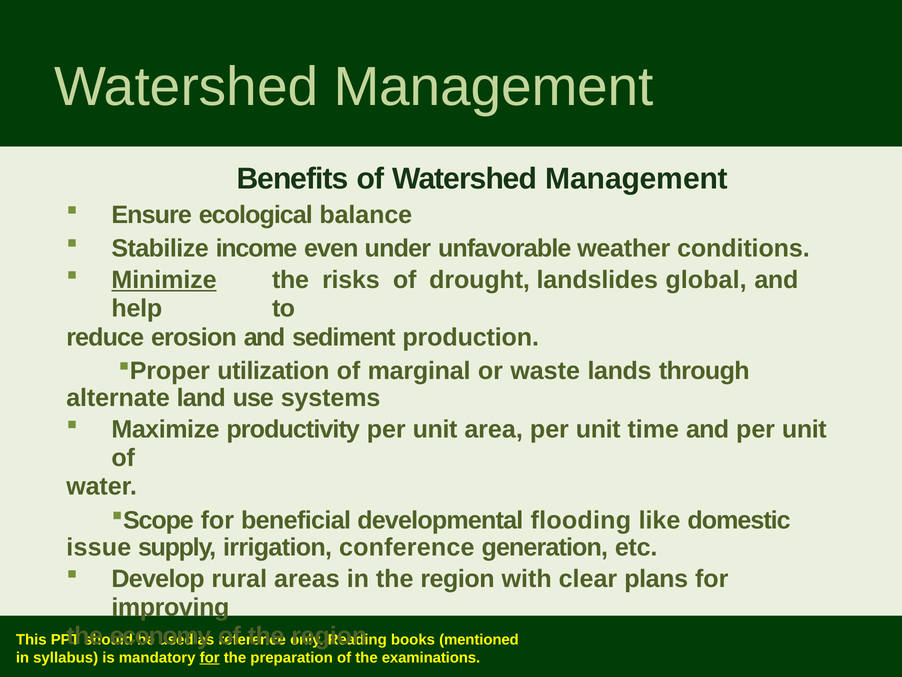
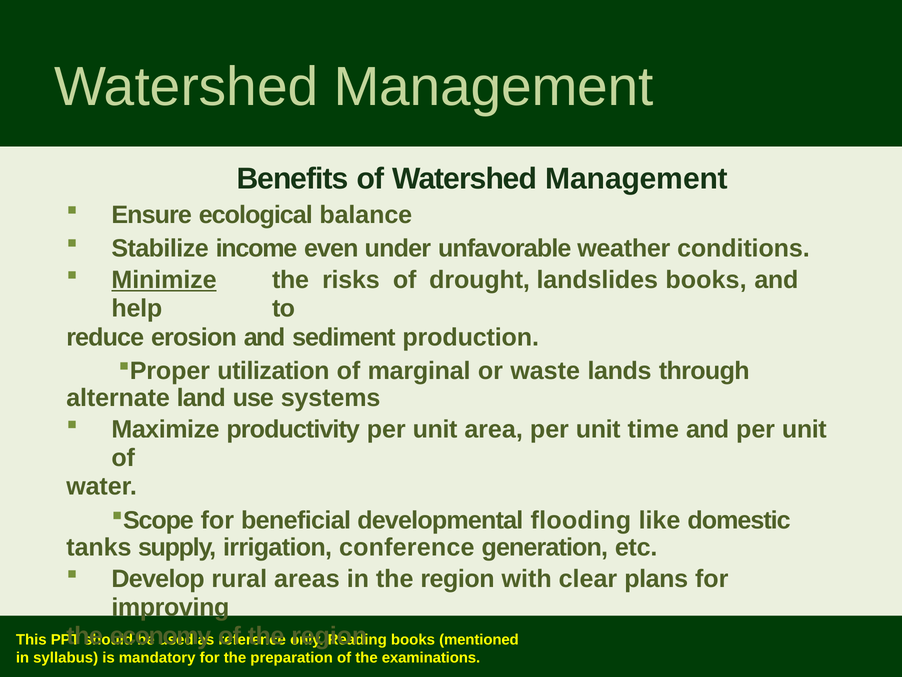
landslides global: global -> books
issue: issue -> tanks
for at (210, 657) underline: present -> none
